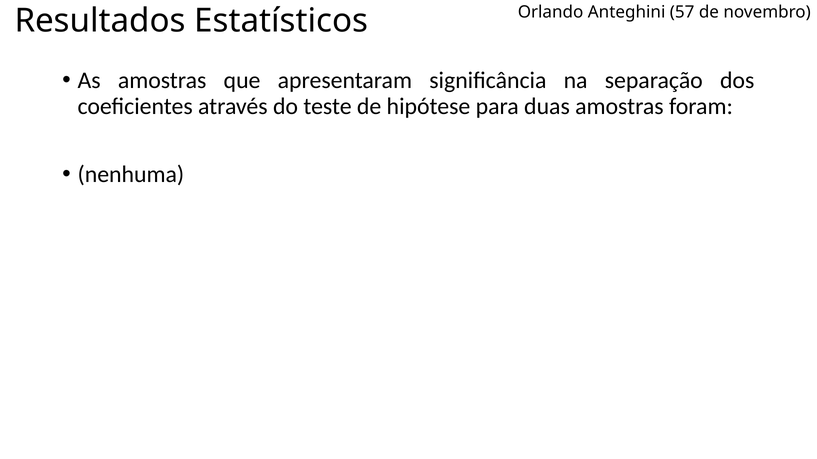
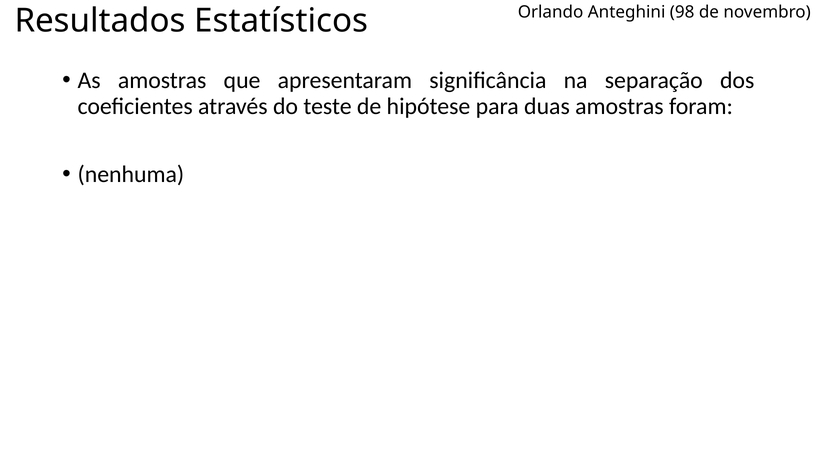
57: 57 -> 98
